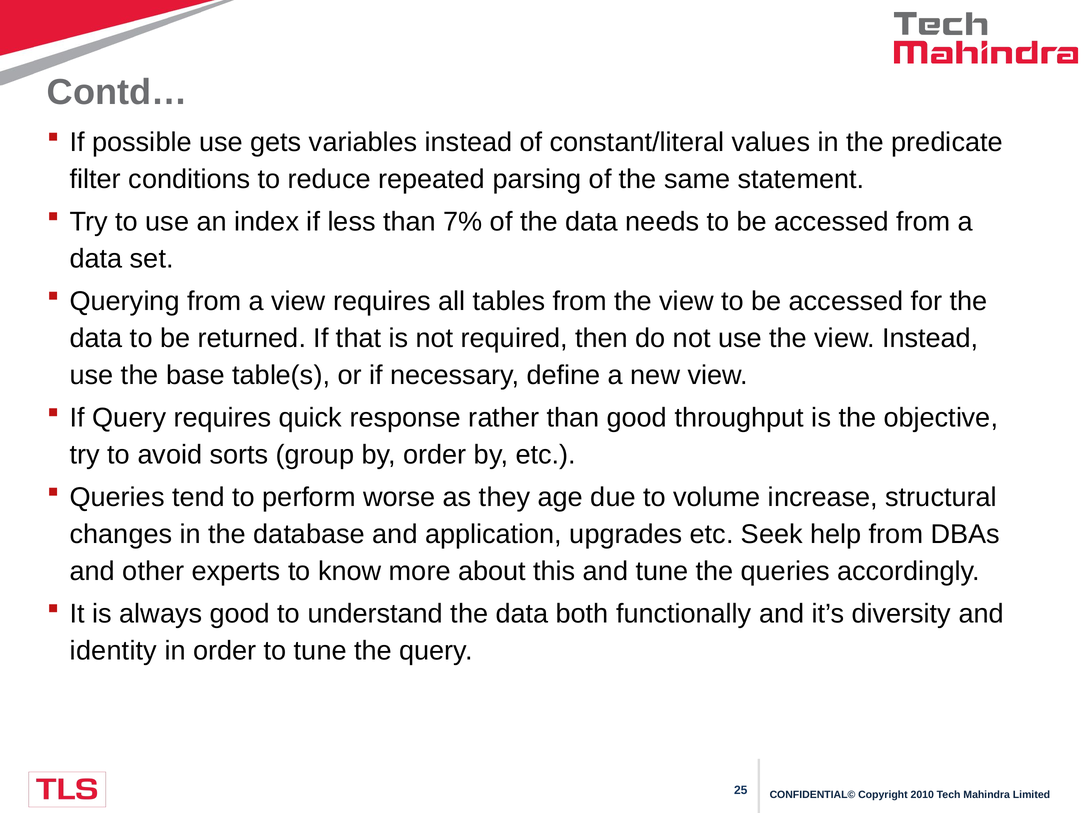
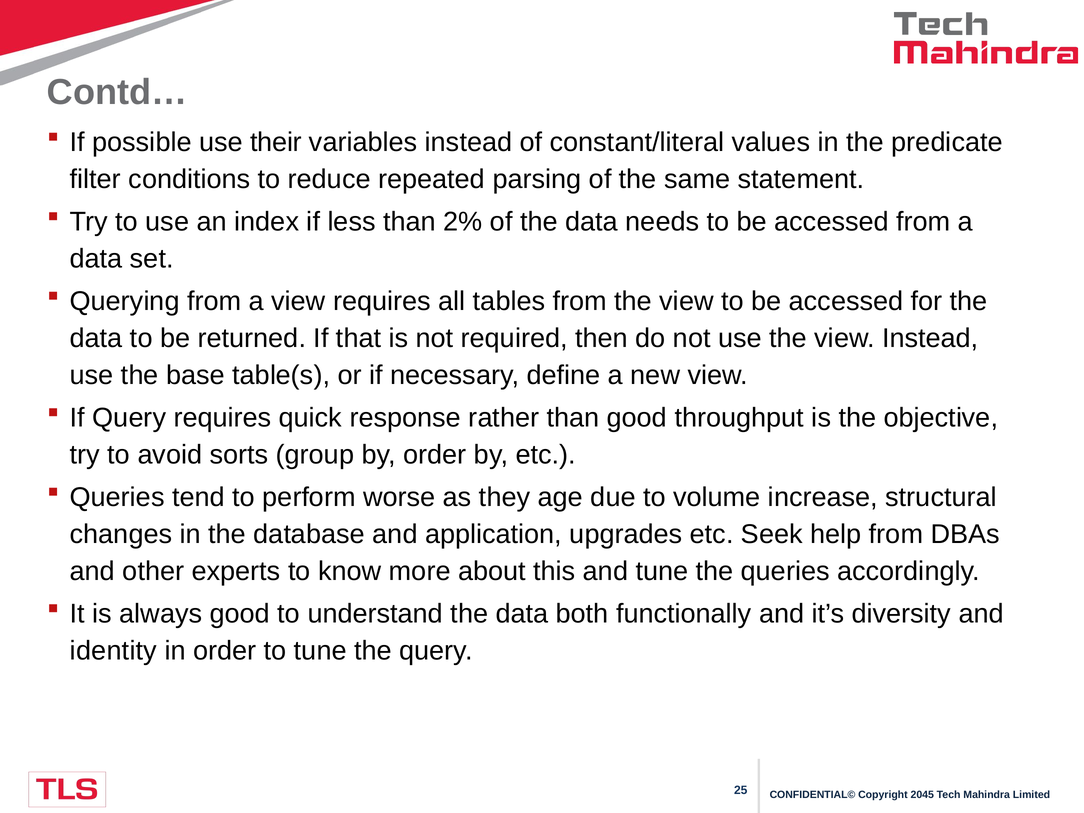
gets: gets -> their
7%: 7% -> 2%
2010: 2010 -> 2045
